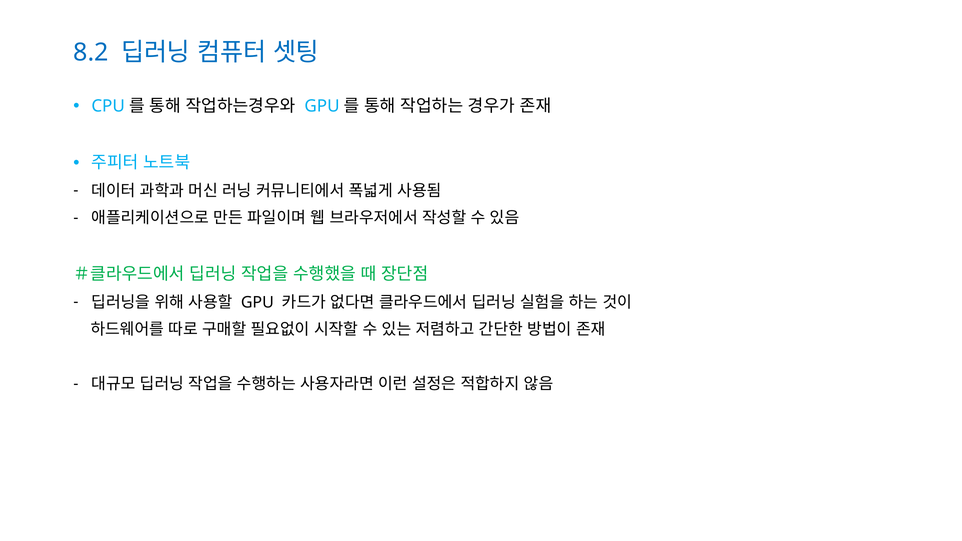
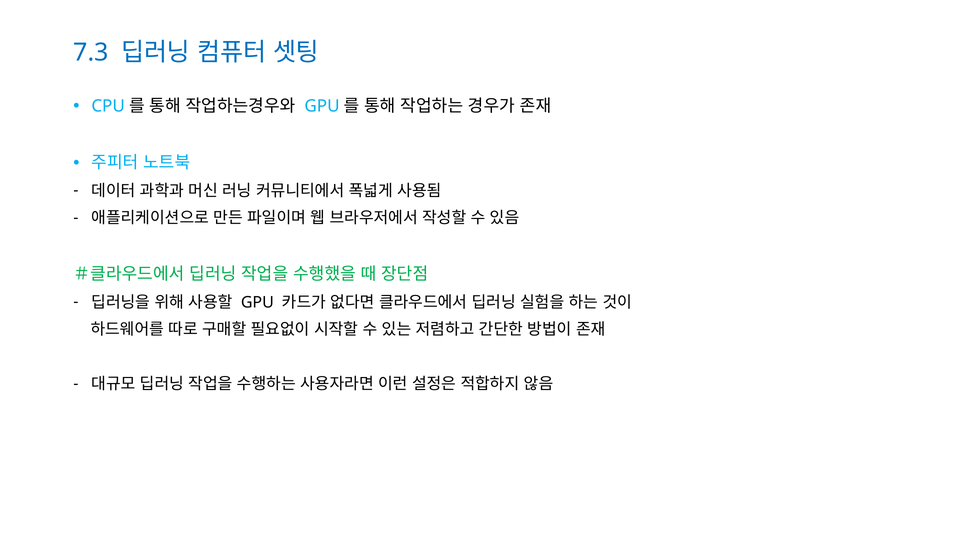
8.2: 8.2 -> 7.3
